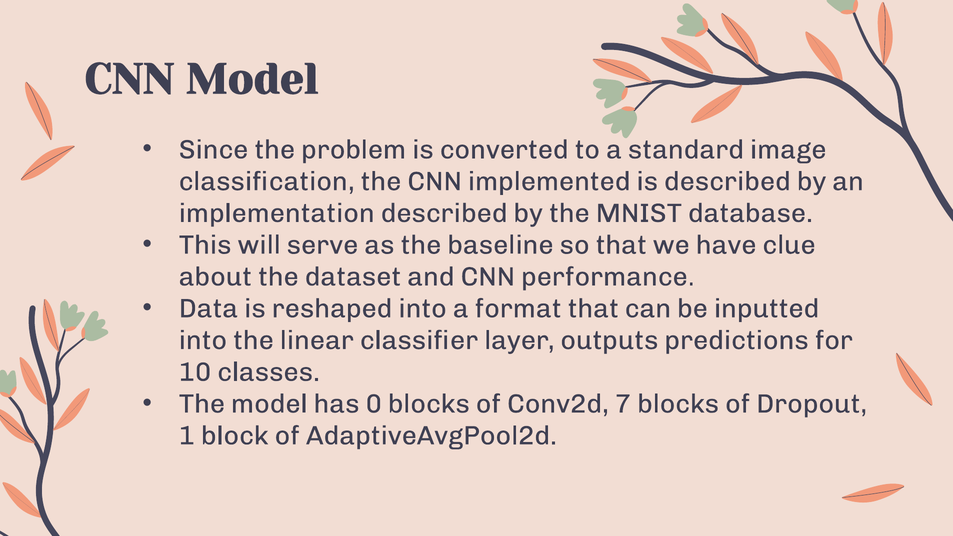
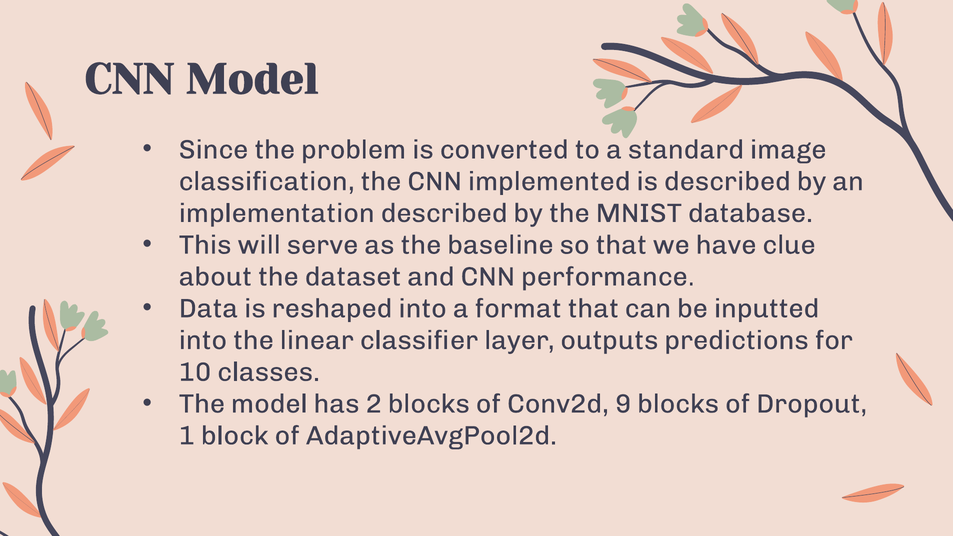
0: 0 -> 2
7: 7 -> 9
